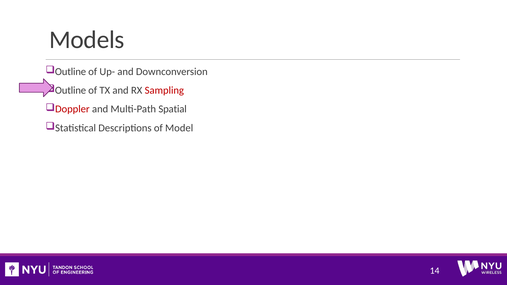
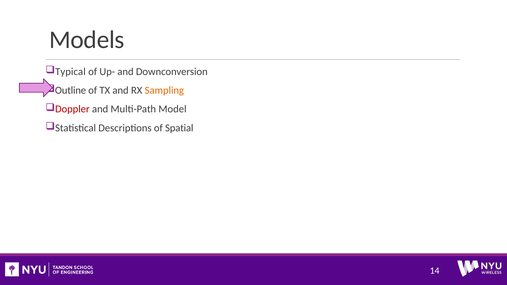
Outline at (71, 72): Outline -> Typical
Sampling colour: red -> orange
Spatial: Spatial -> Model
Model: Model -> Spatial
